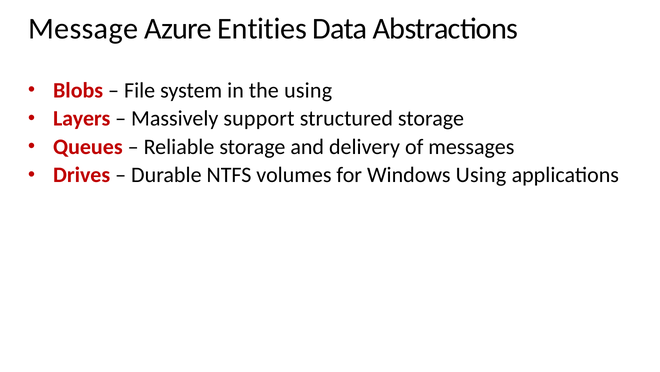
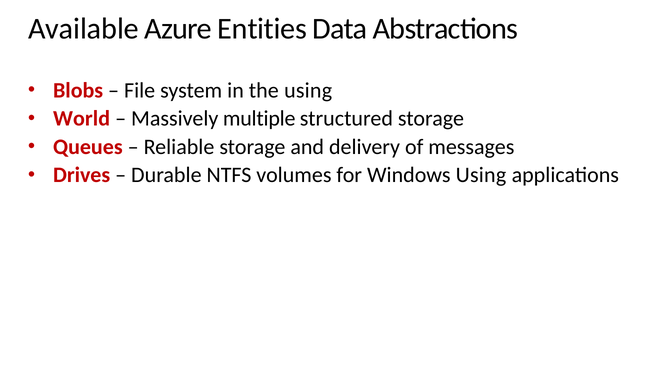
Message: Message -> Available
Layers: Layers -> World
support: support -> multiple
